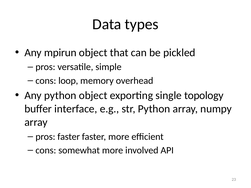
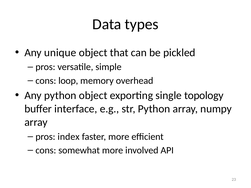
mpirun: mpirun -> unique
pros faster: faster -> index
